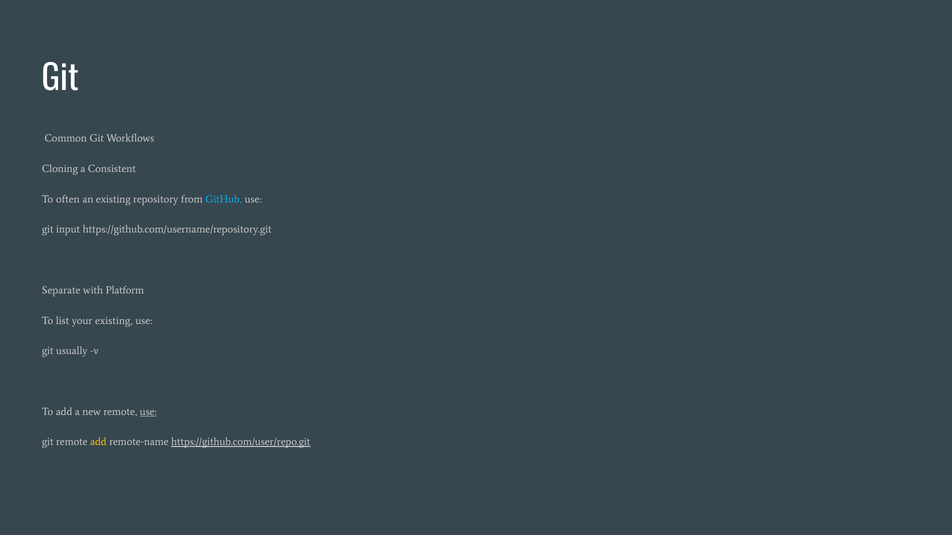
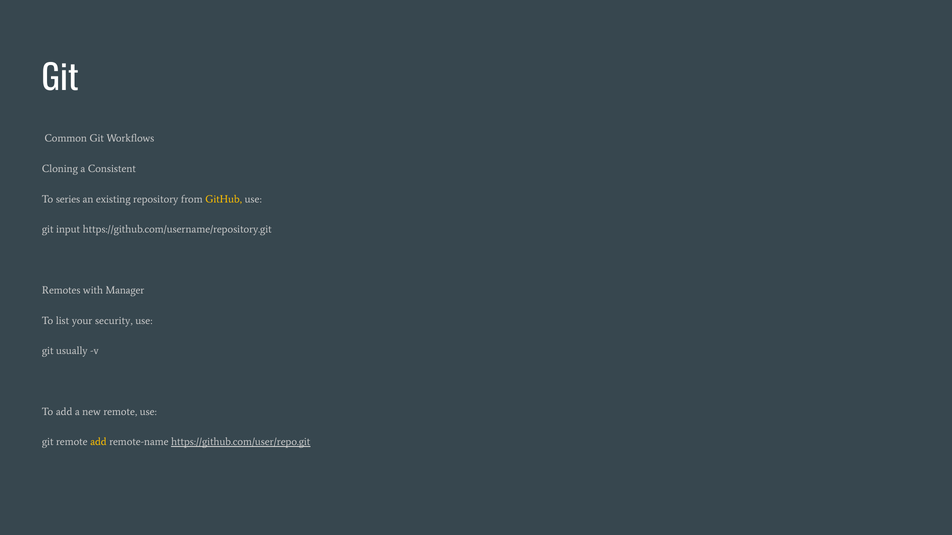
often: often -> series
GitHub colour: light blue -> yellow
Separate: Separate -> Remotes
Platform: Platform -> Manager
your existing: existing -> security
use at (148, 412) underline: present -> none
